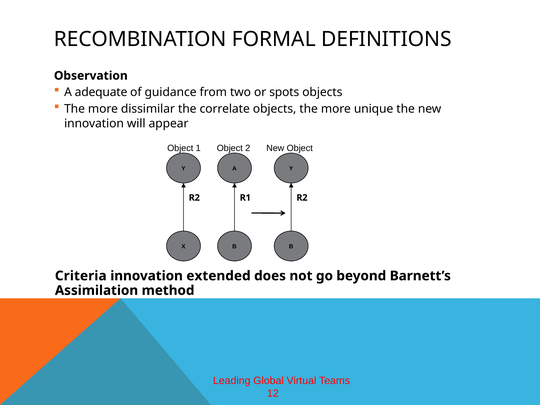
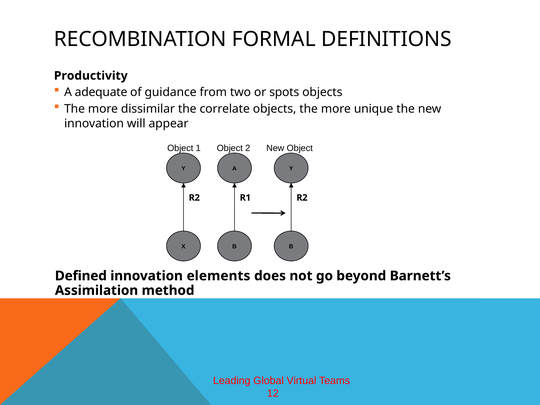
Observation: Observation -> Productivity
Criteria: Criteria -> Defined
extended: extended -> elements
